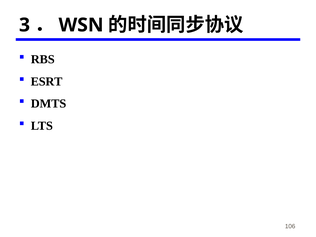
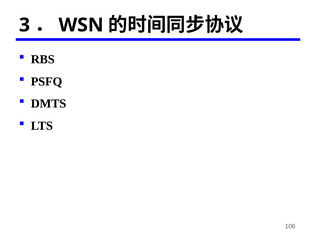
ESRT: ESRT -> PSFQ
